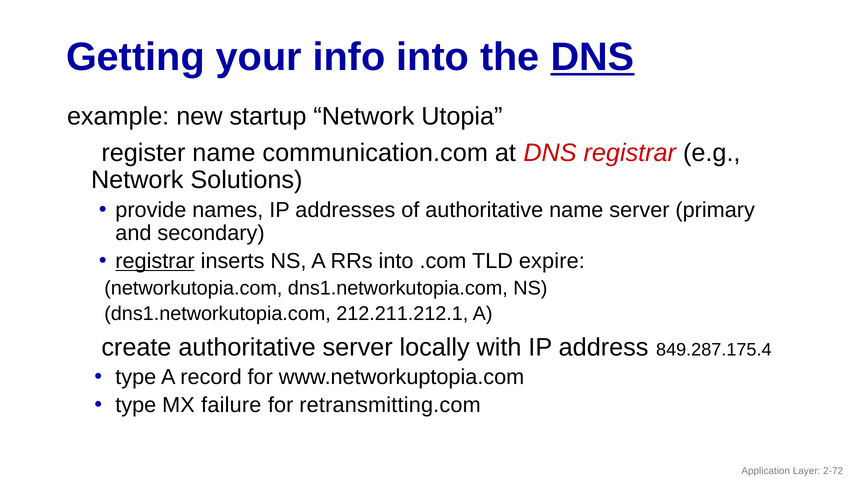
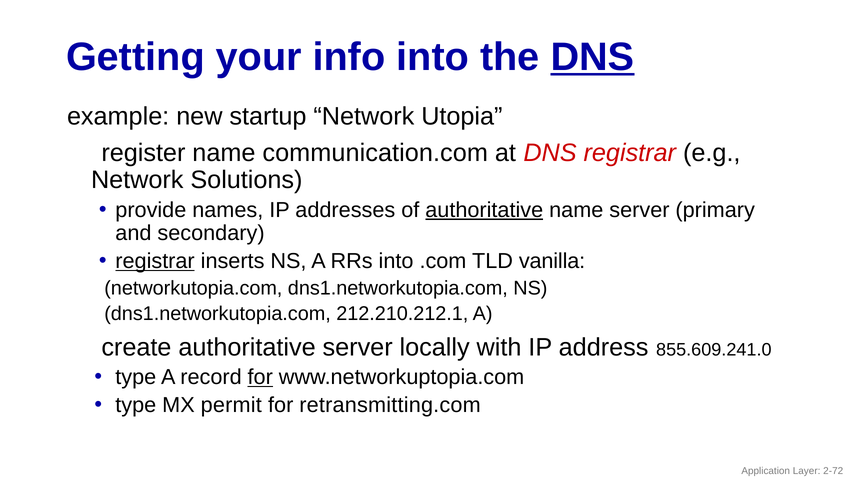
authoritative at (484, 210) underline: none -> present
expire: expire -> vanilla
212.211.212.1: 212.211.212.1 -> 212.210.212.1
849.287.175.4: 849.287.175.4 -> 855.609.241.0
for at (260, 377) underline: none -> present
failure: failure -> permit
